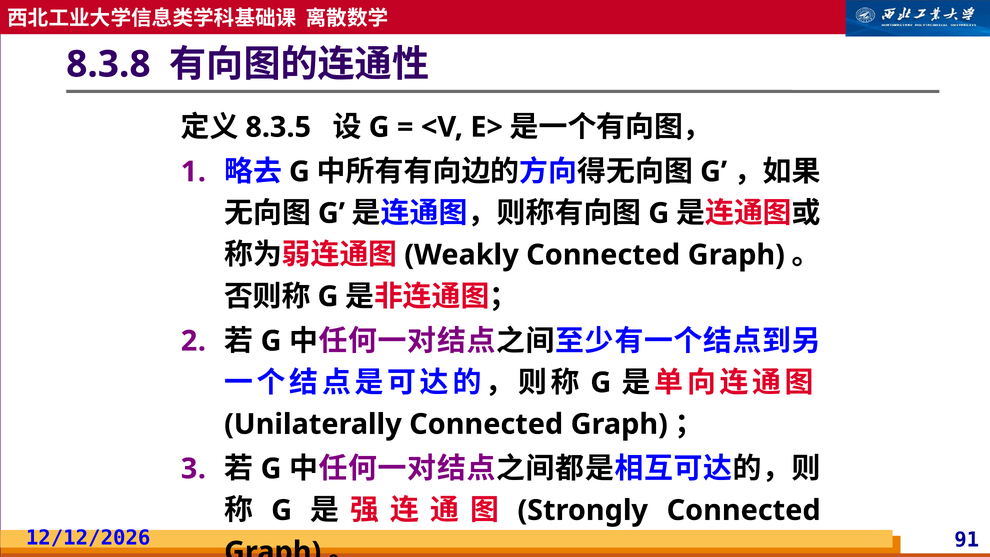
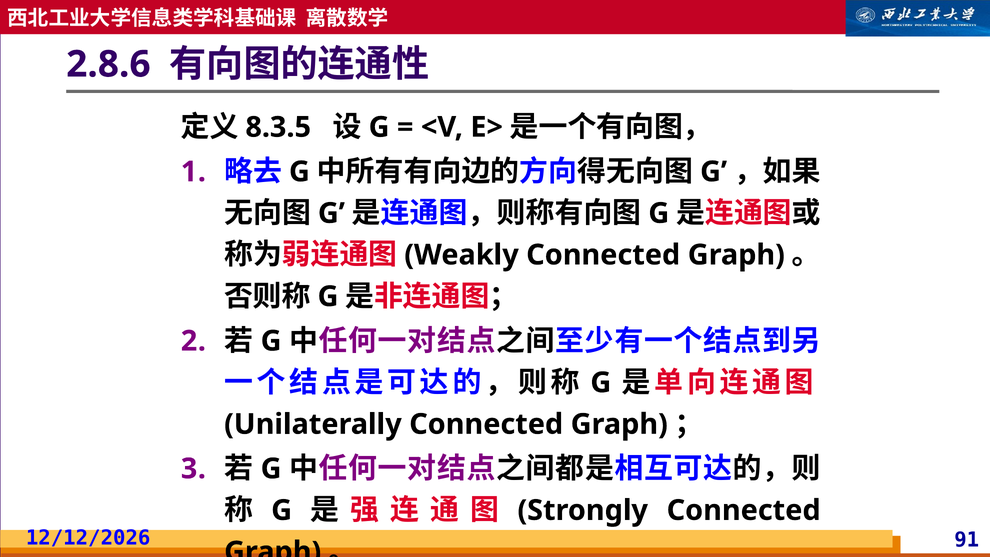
8.3.8: 8.3.8 -> 2.8.6
